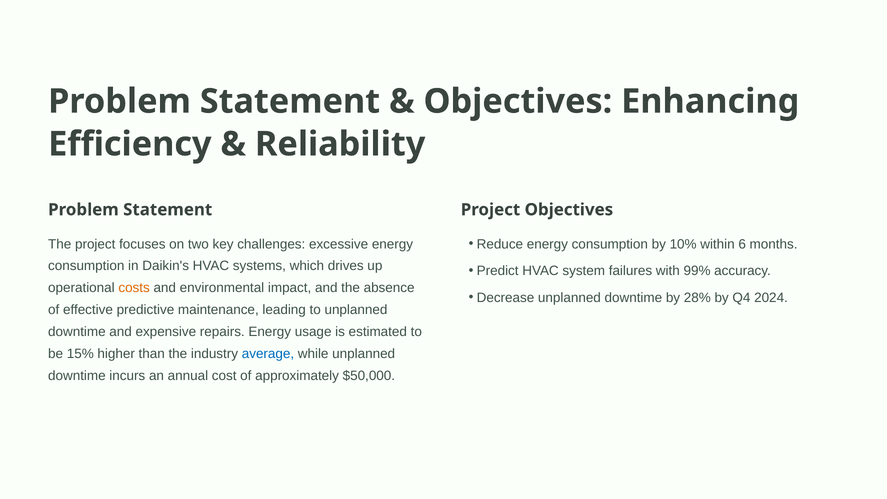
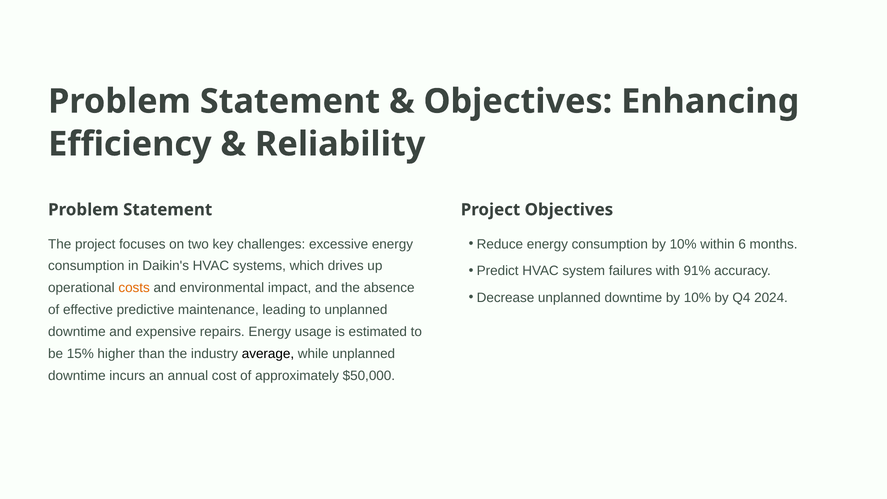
99%: 99% -> 91%
downtime by 28%: 28% -> 10%
average colour: blue -> black
